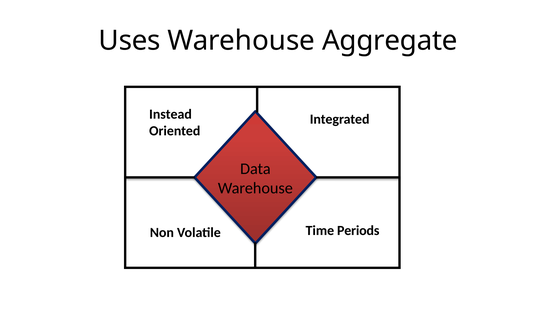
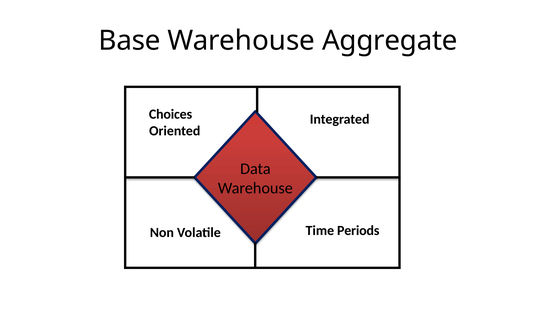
Uses: Uses -> Base
Instead: Instead -> Choices
